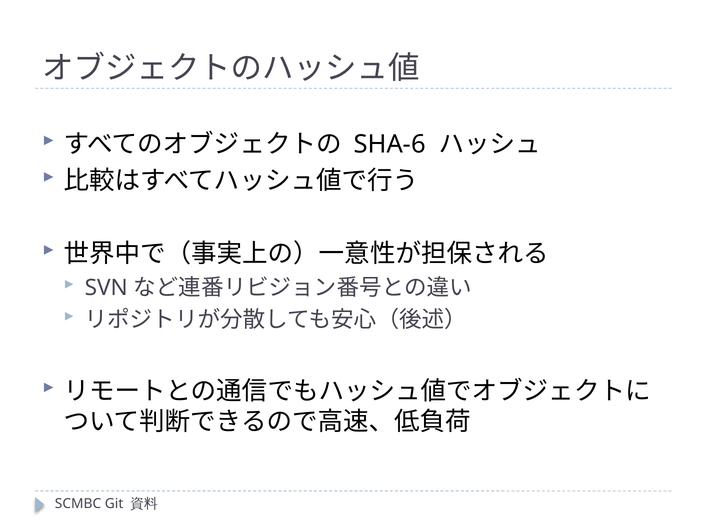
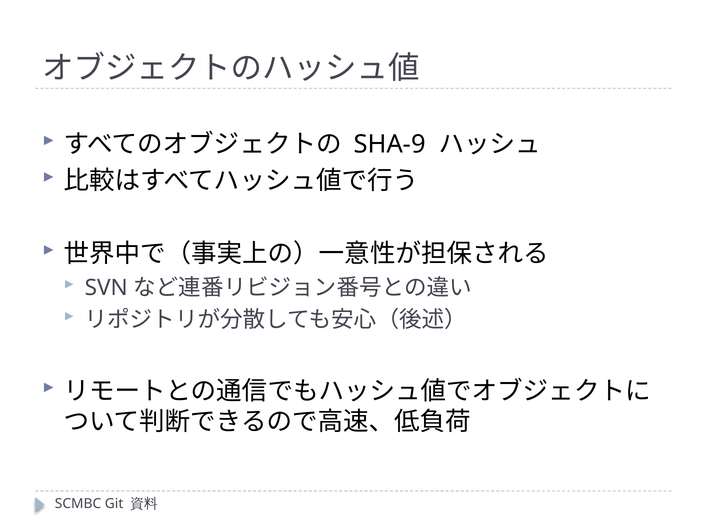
SHA-6: SHA-6 -> SHA-9
